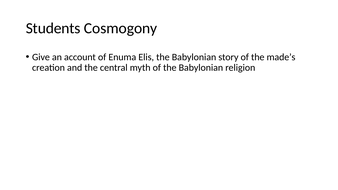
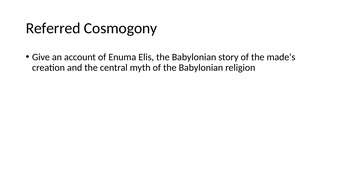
Students: Students -> Referred
